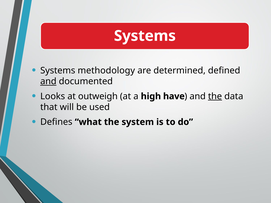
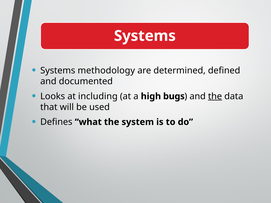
and at (48, 81) underline: present -> none
outweigh: outweigh -> including
have: have -> bugs
